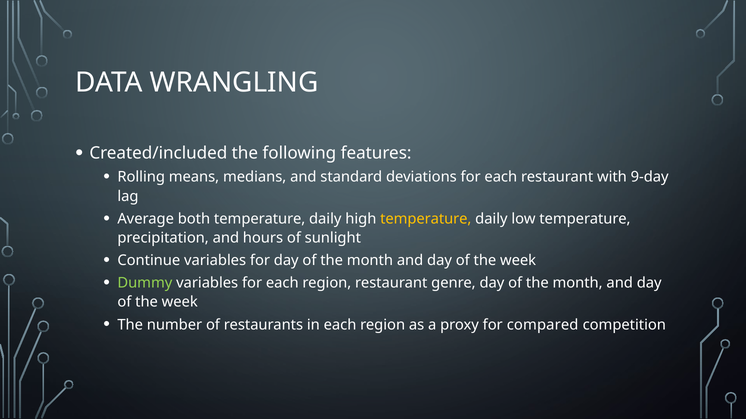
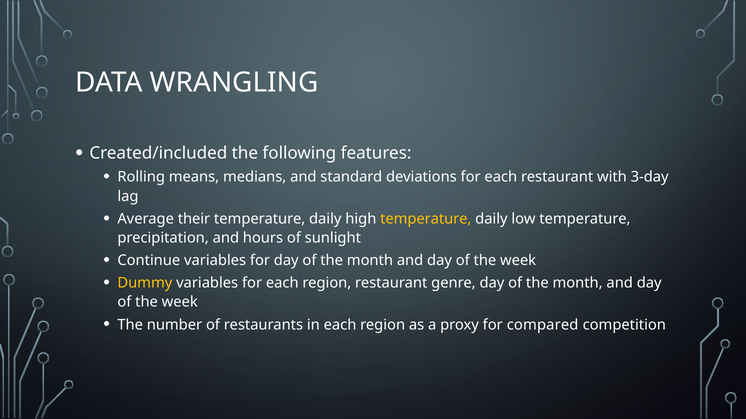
9-day: 9-day -> 3-day
both: both -> their
Dummy colour: light green -> yellow
